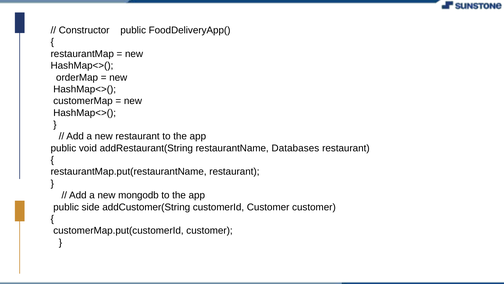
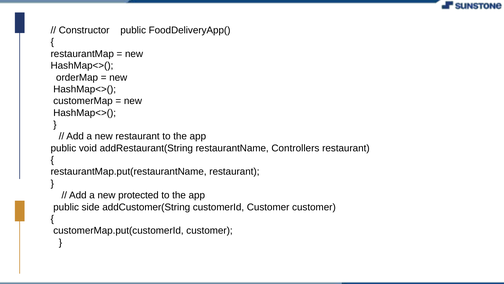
Databases: Databases -> Controllers
mongodb: mongodb -> protected
